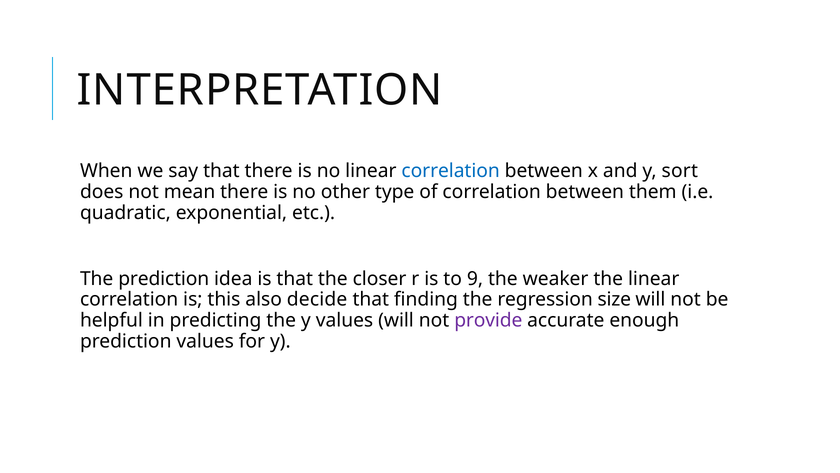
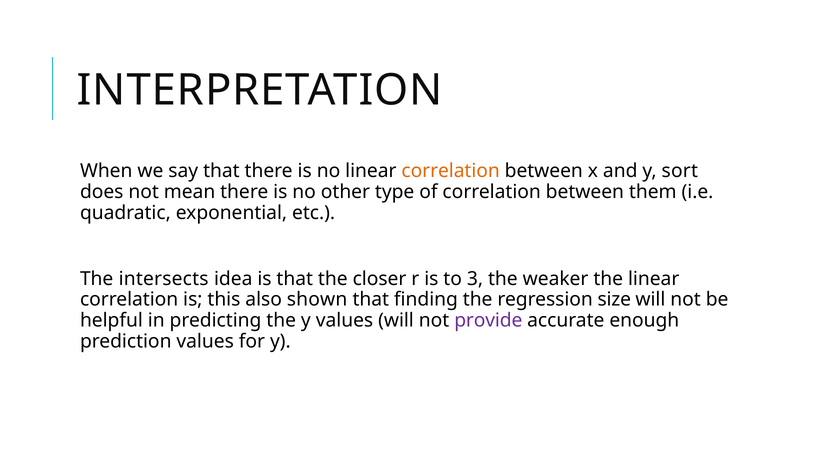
correlation at (451, 171) colour: blue -> orange
The prediction: prediction -> intersects
9: 9 -> 3
decide: decide -> shown
